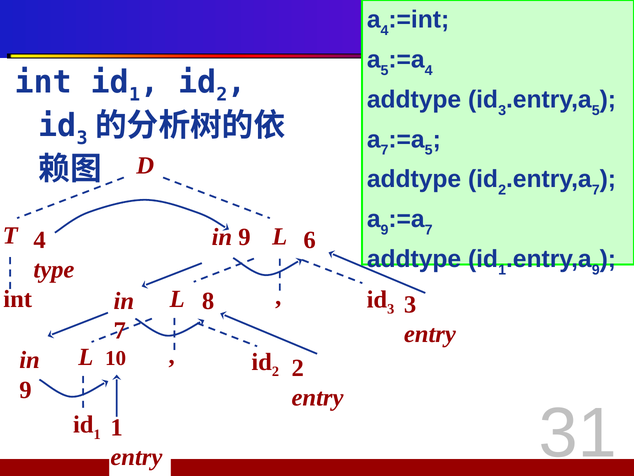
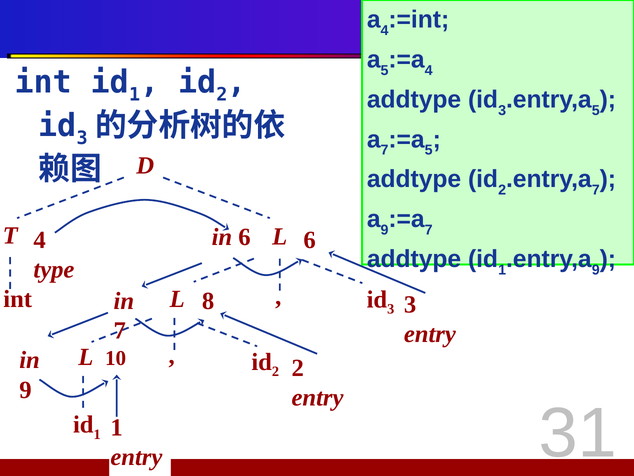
9 at (244, 237): 9 -> 6
